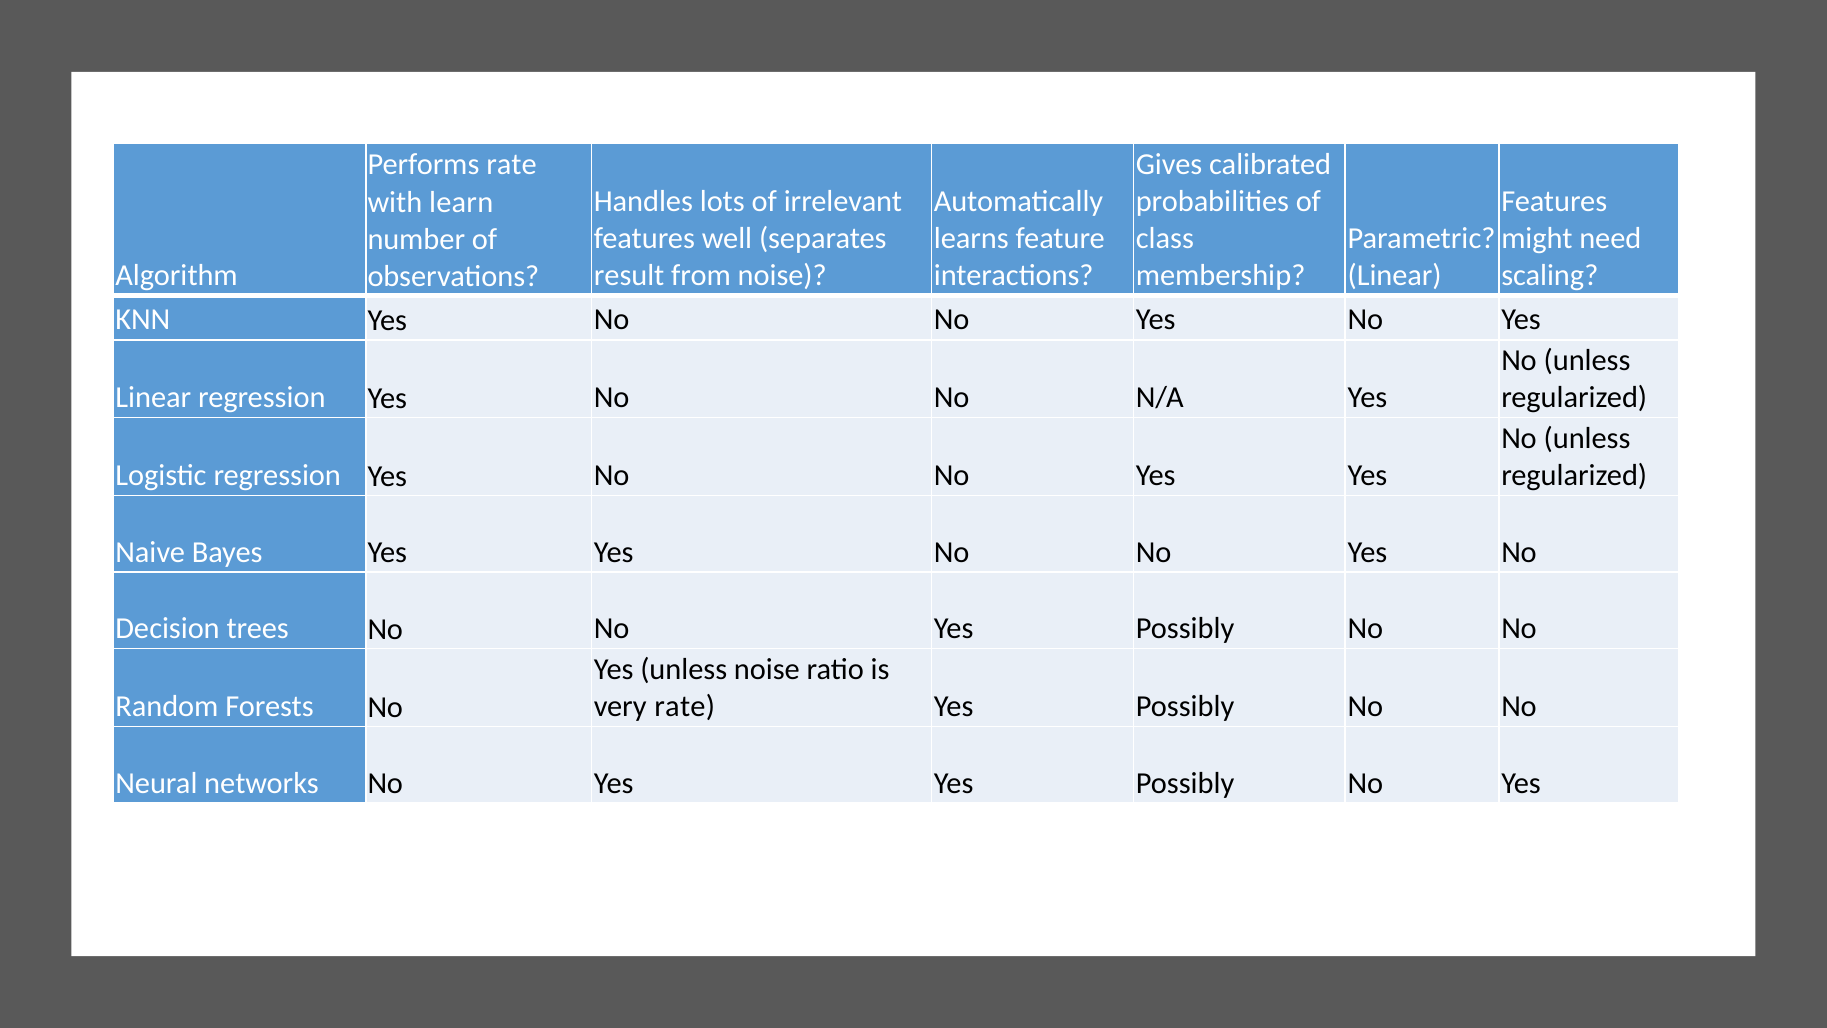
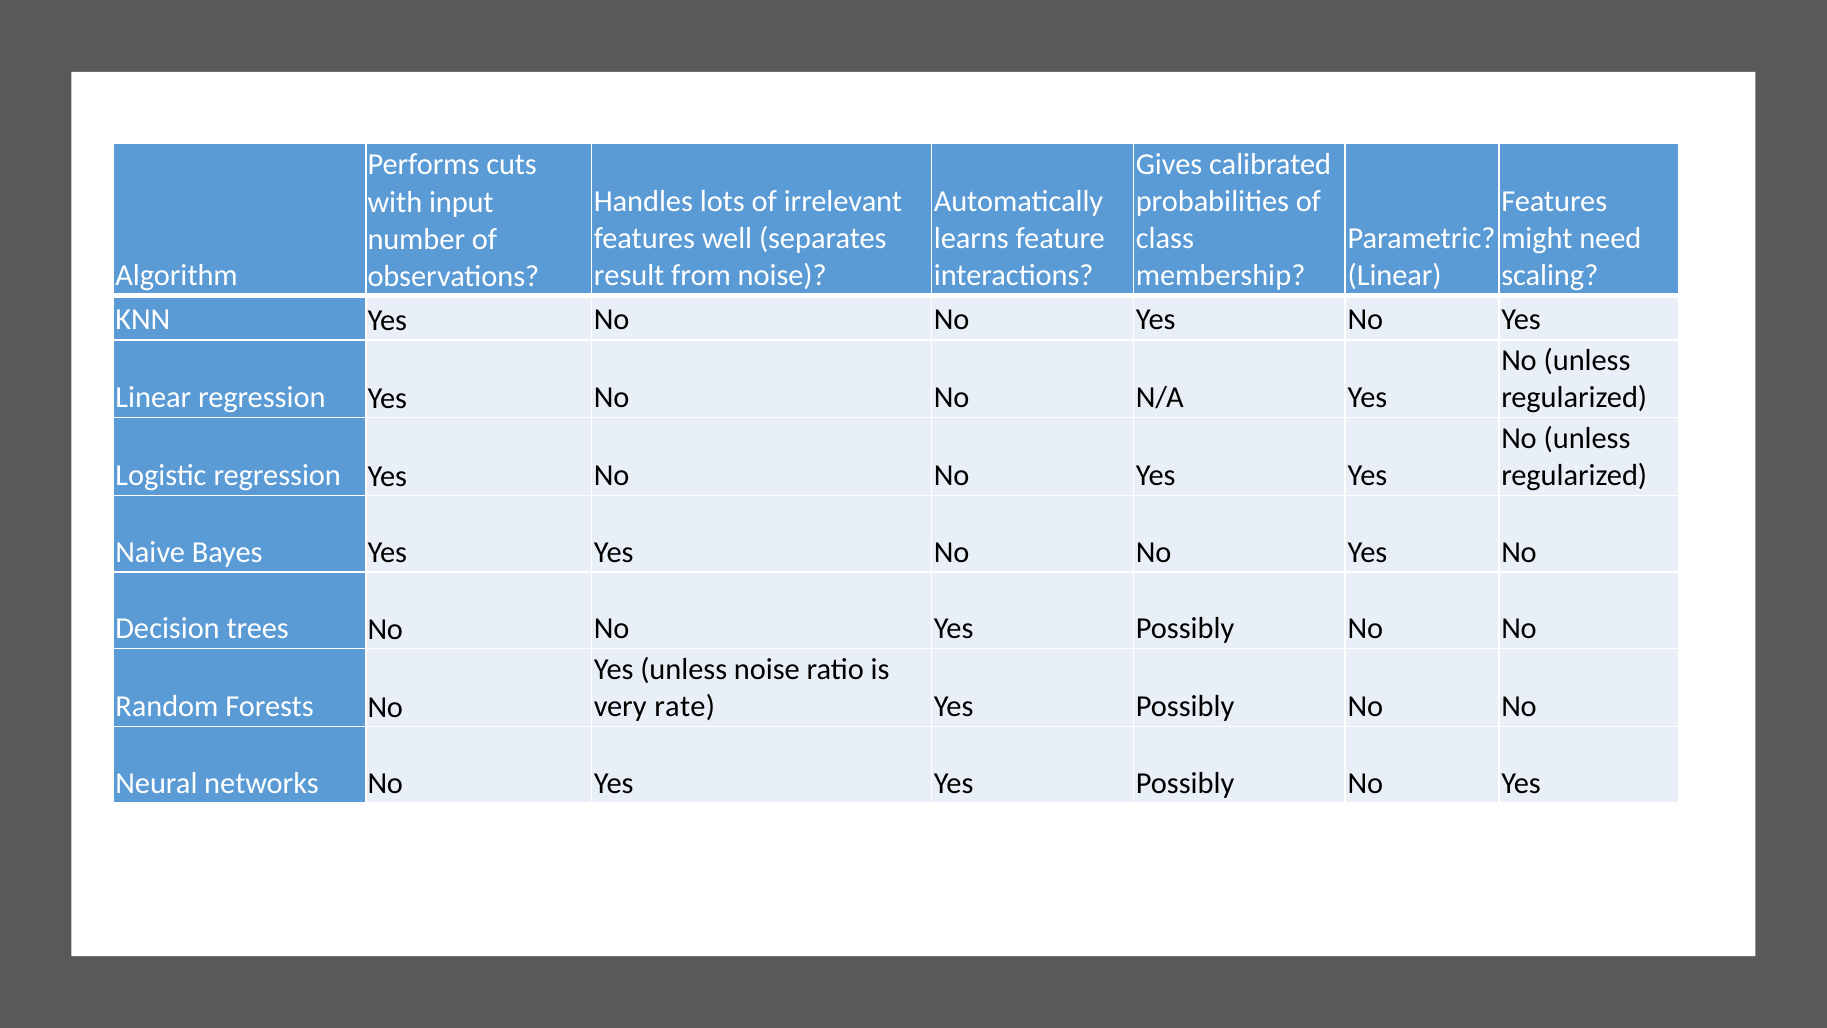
Performs rate: rate -> cuts
learn: learn -> input
